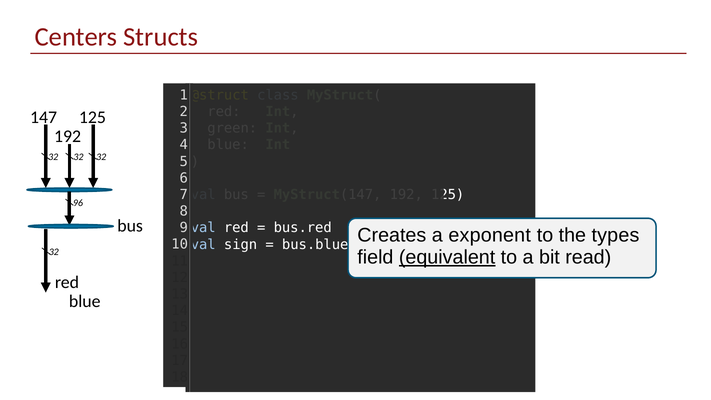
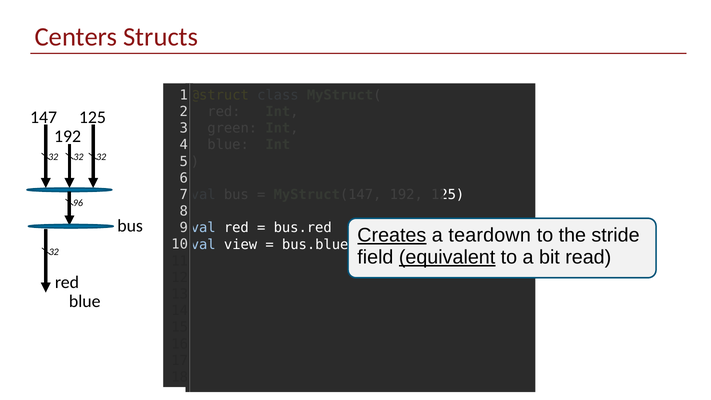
Creates underline: none -> present
exponent: exponent -> teardown
types: types -> stride
sign: sign -> view
